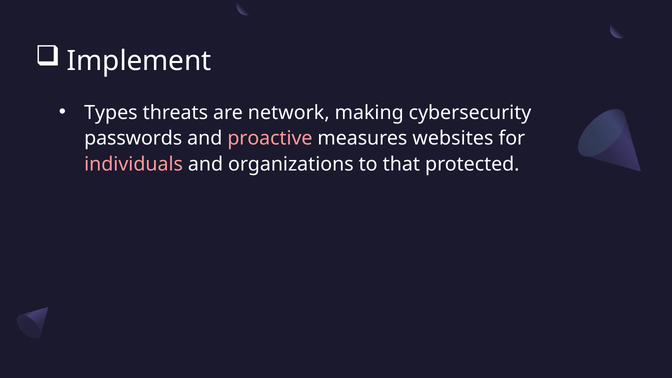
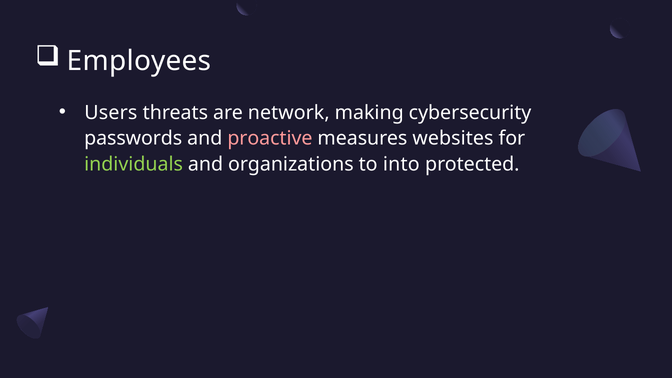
Implement: Implement -> Employees
Types: Types -> Users
individuals colour: pink -> light green
that: that -> into
